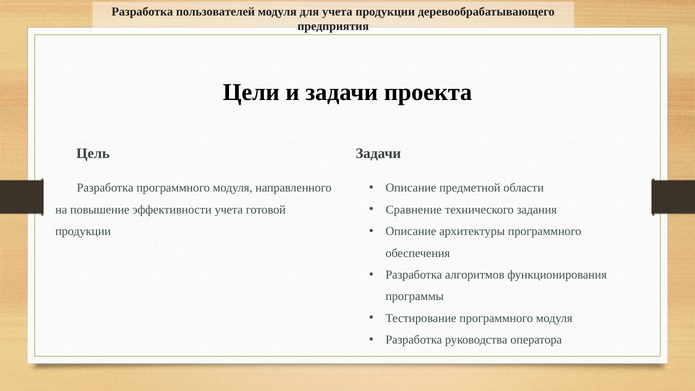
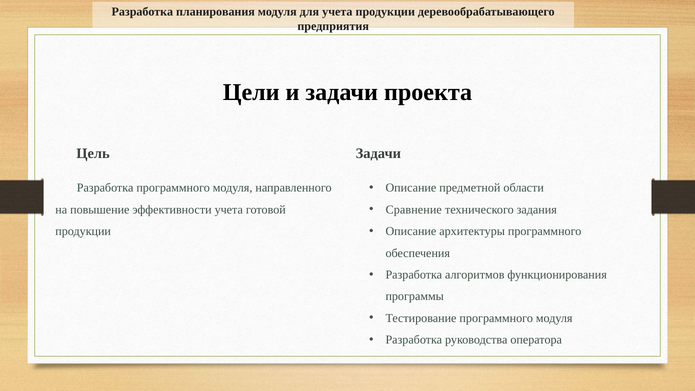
пользователей: пользователей -> планирования
